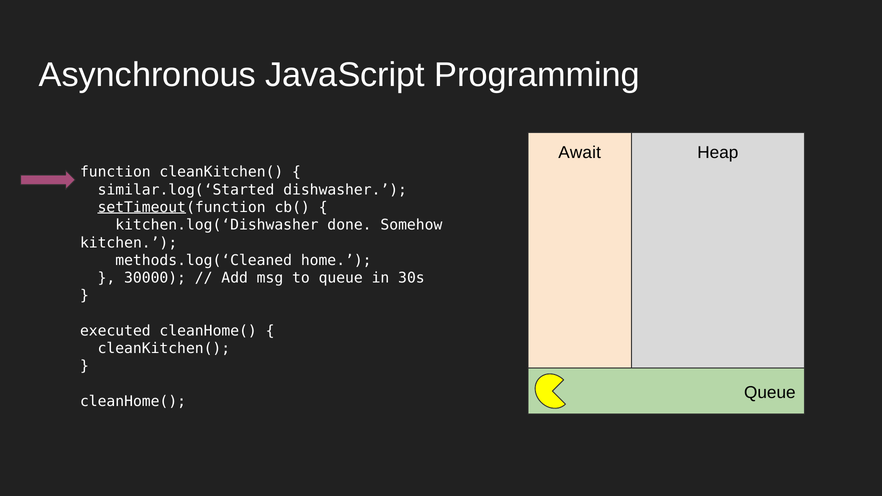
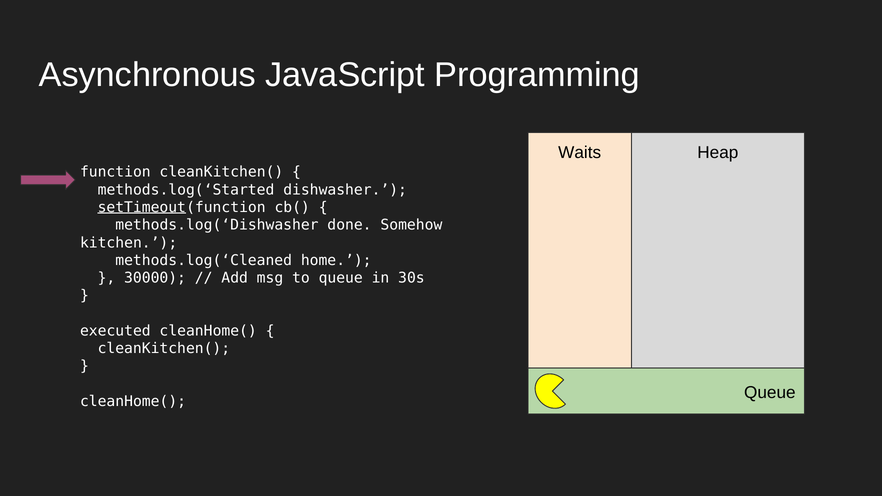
Await: Await -> Waits
similar.log(‘Started: similar.log(‘Started -> methods.log(‘Started
kitchen.log(‘Dishwasher: kitchen.log(‘Dishwasher -> methods.log(‘Dishwasher
